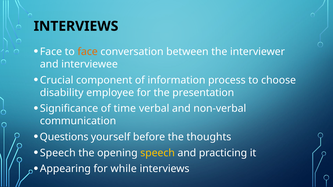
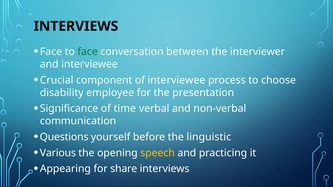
face at (88, 52) colour: orange -> green
of information: information -> interviewee
thoughts: thoughts -> linguistic
Speech at (58, 153): Speech -> Various
while: while -> share
